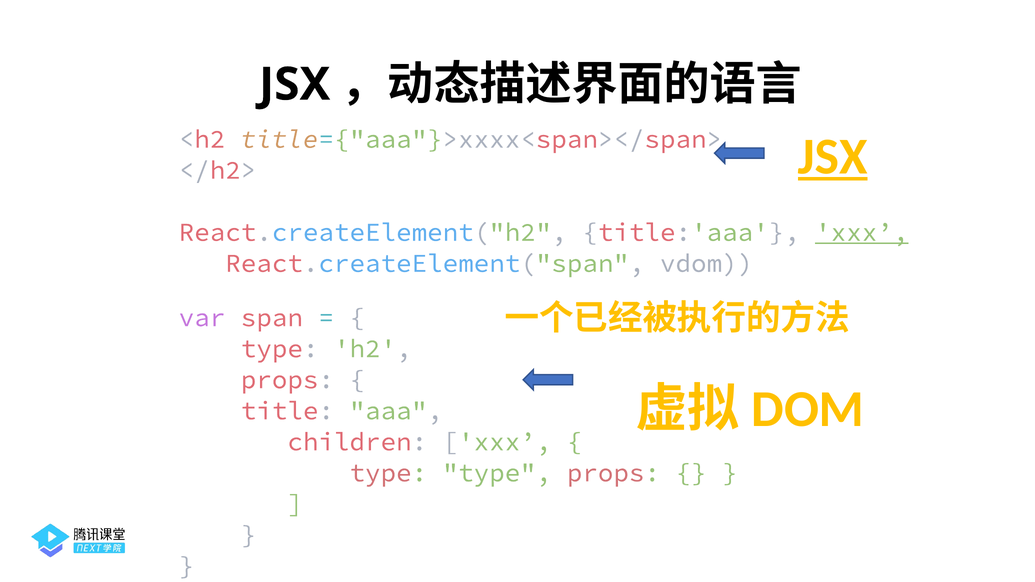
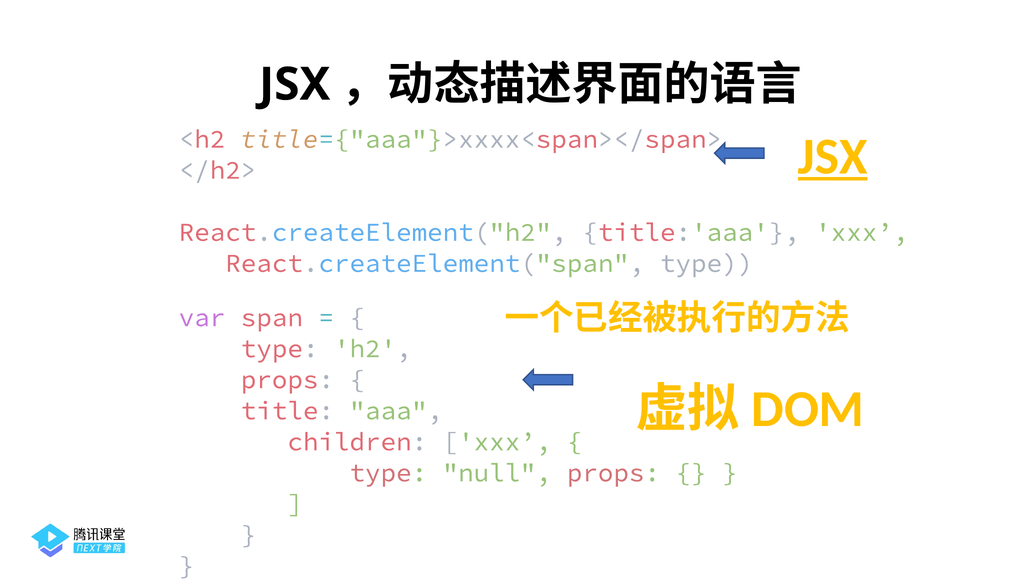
xxx at (862, 232) underline: present -> none
React.createElement("span vdom: vdom -> type
type type: type -> null
